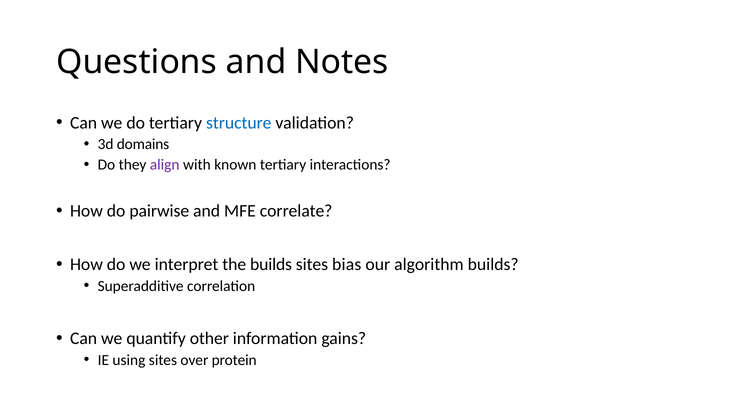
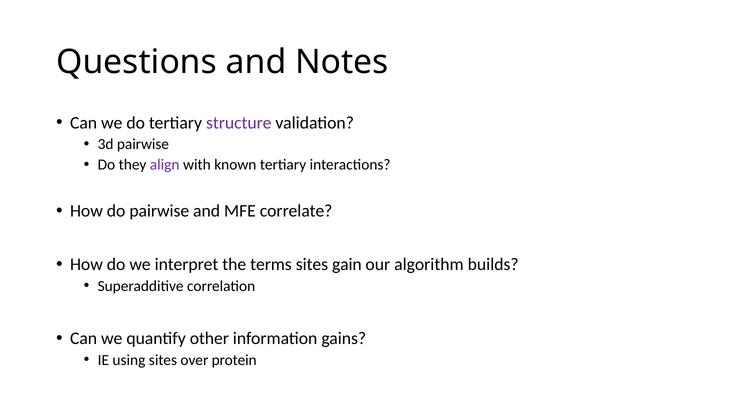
structure colour: blue -> purple
3d domains: domains -> pairwise
the builds: builds -> terms
bias: bias -> gain
